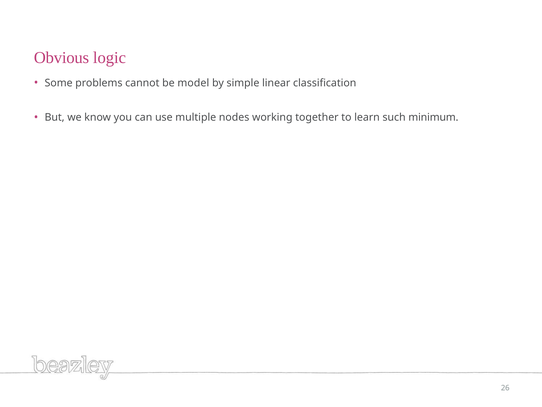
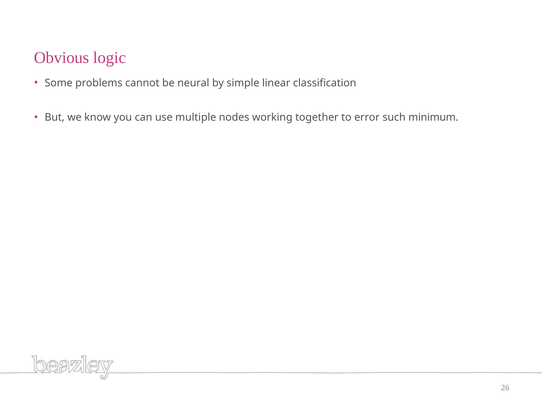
model: model -> neural
learn: learn -> error
